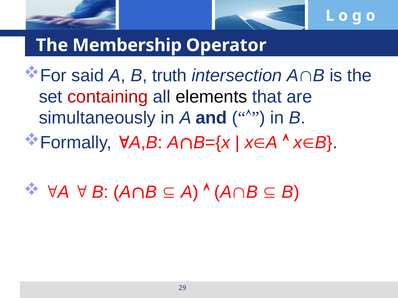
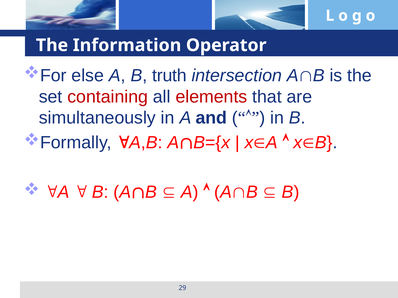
Membership: Membership -> Information
said: said -> else
elements colour: black -> red
